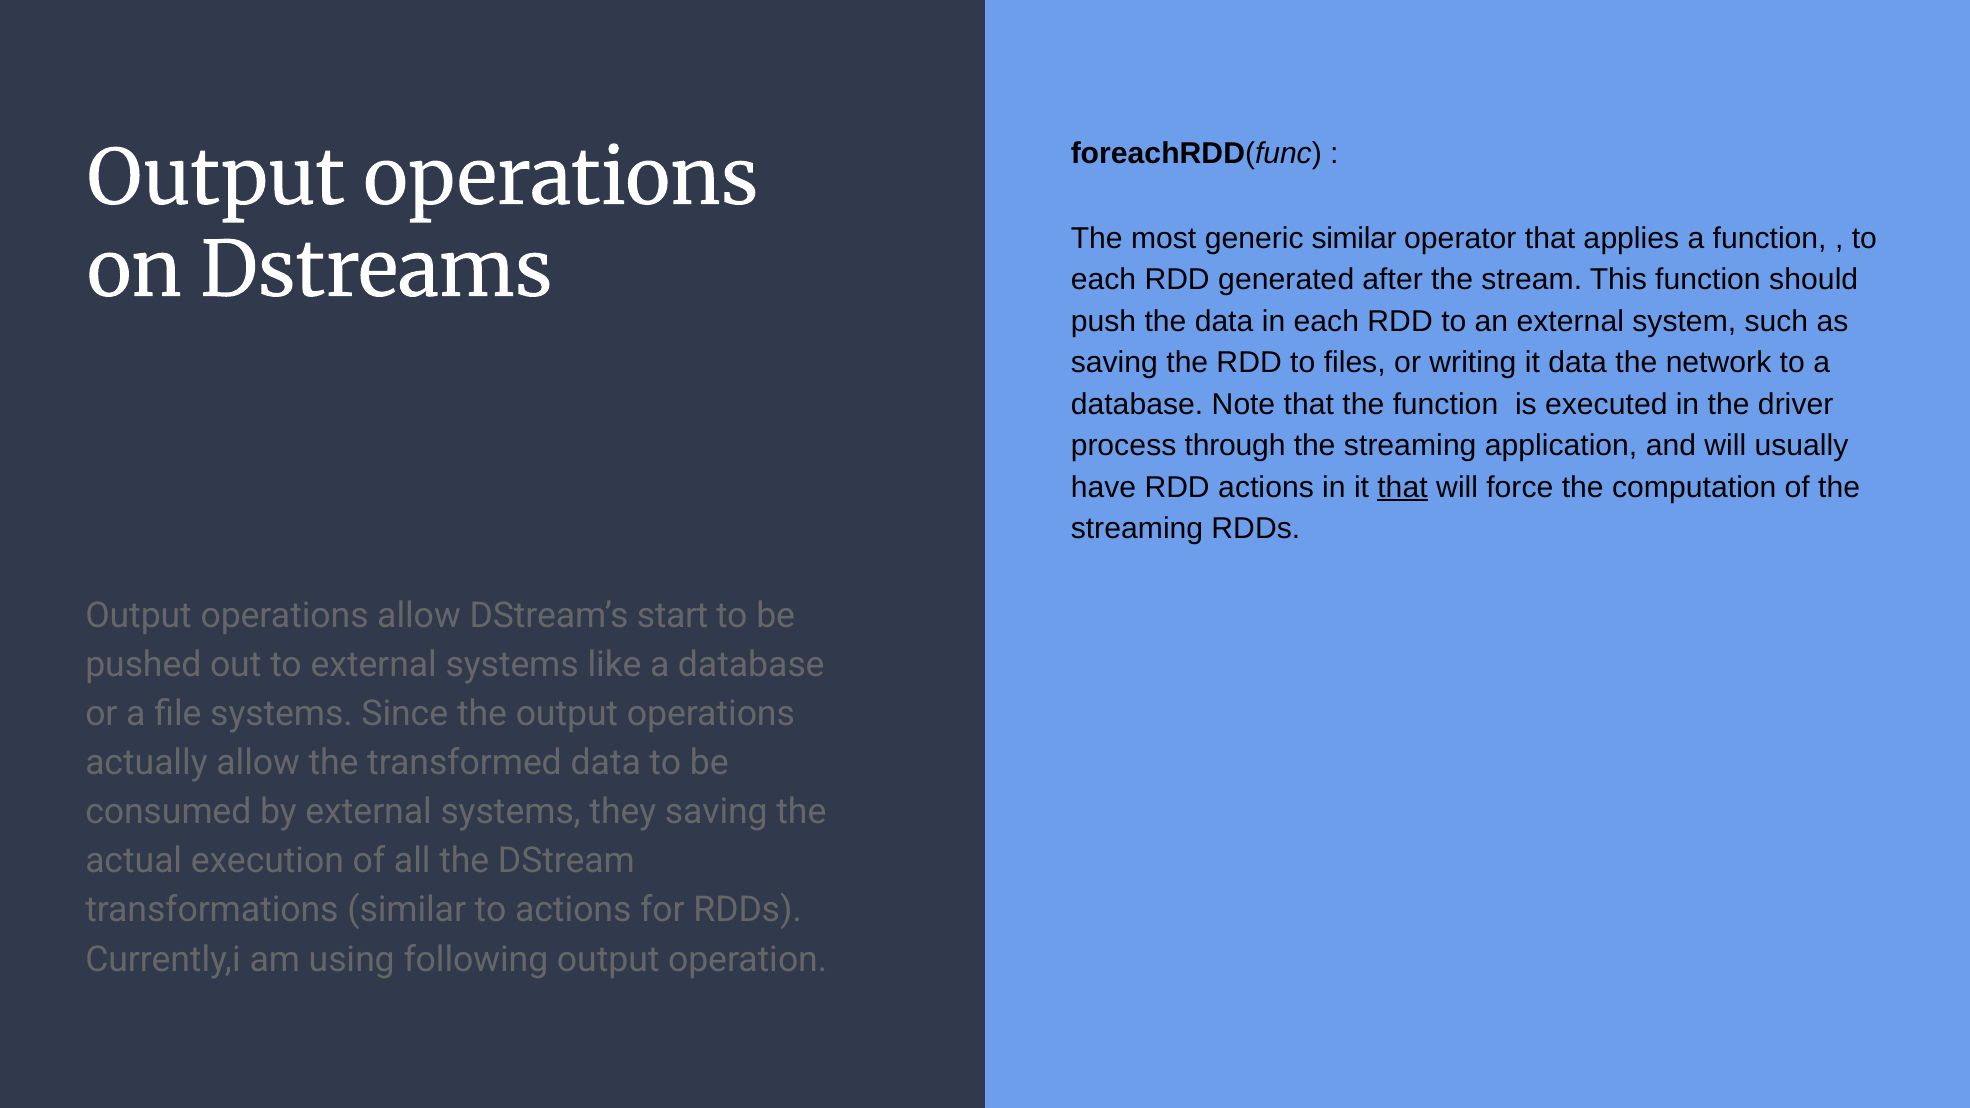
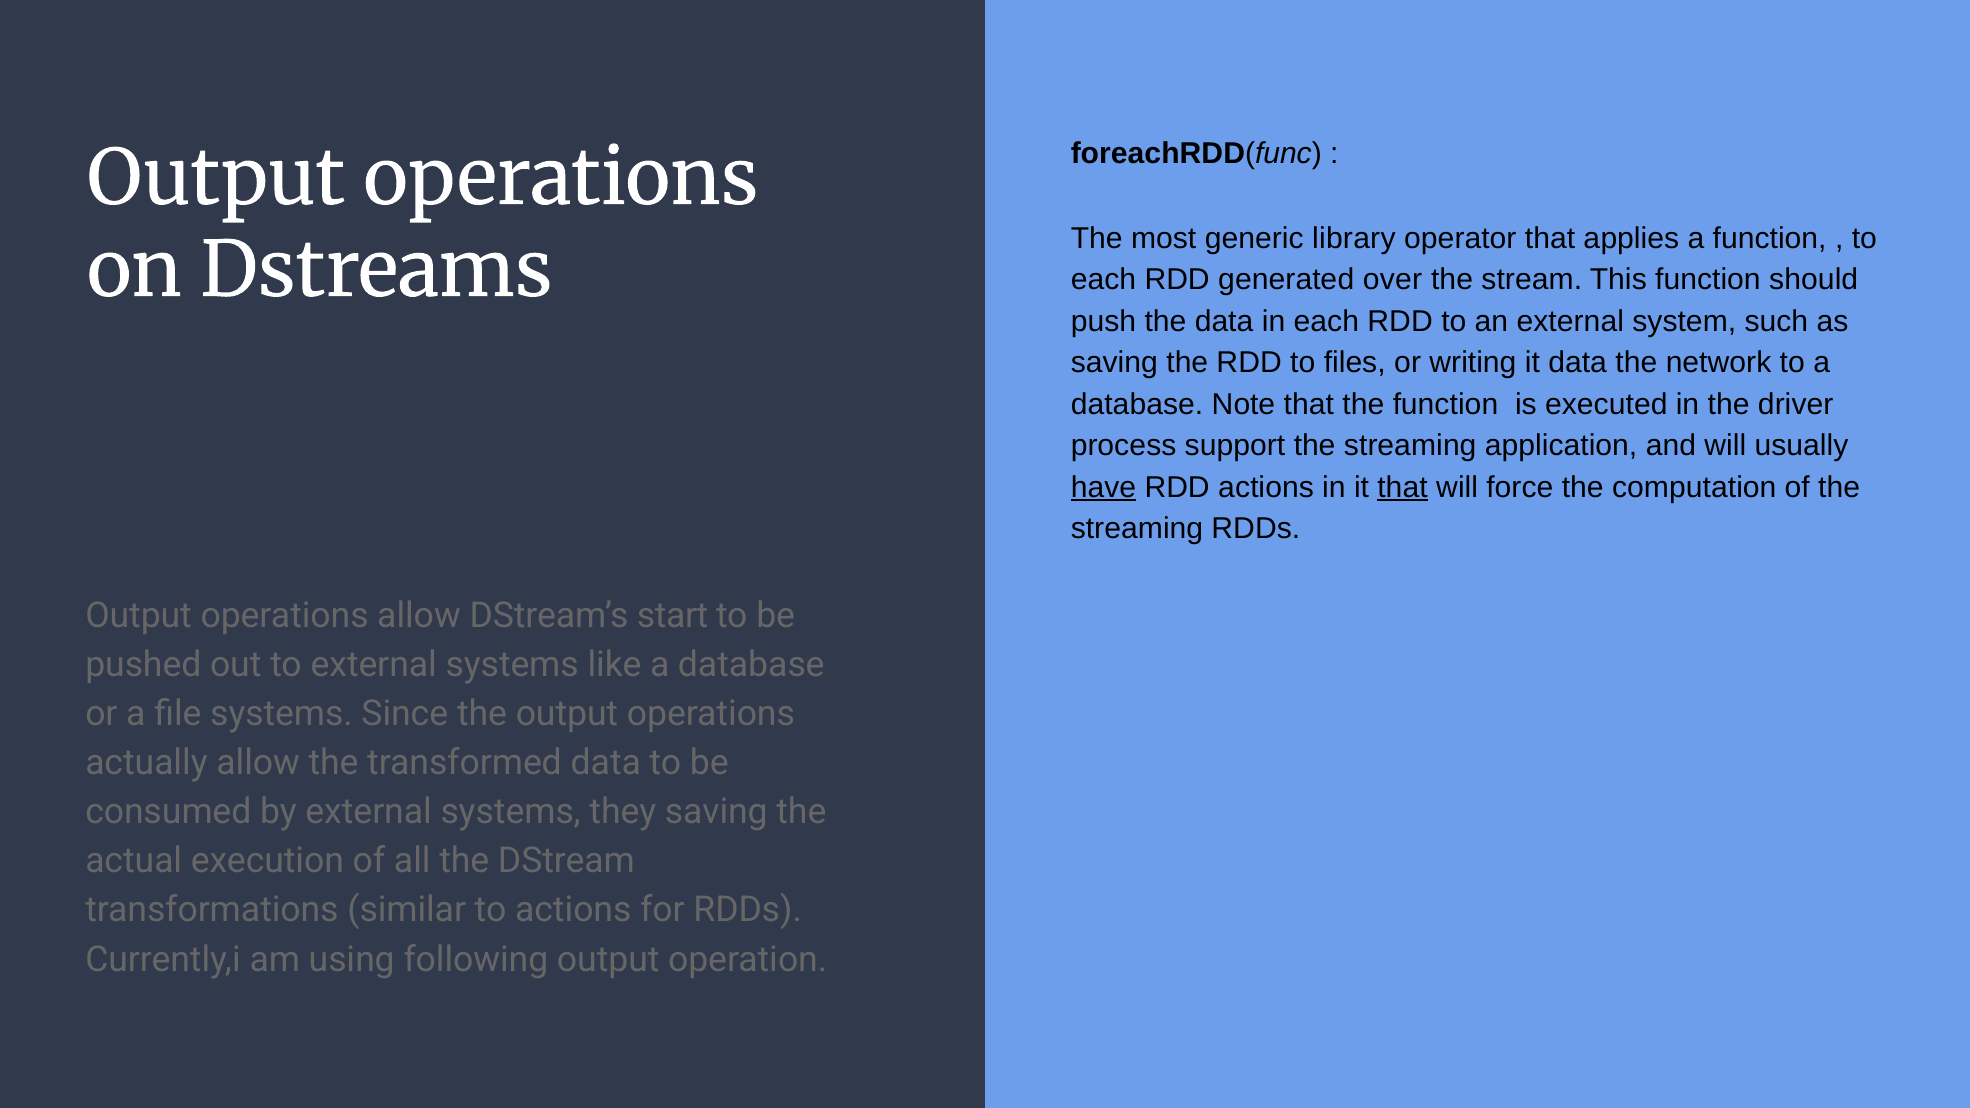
generic similar: similar -> library
after: after -> over
through: through -> support
have underline: none -> present
